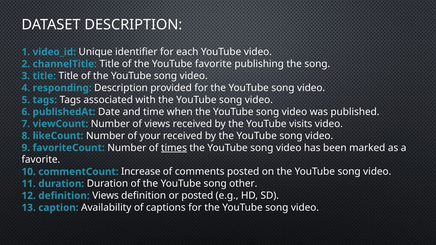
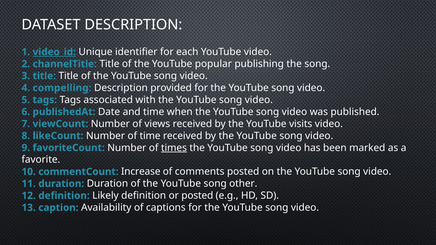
video_id underline: none -> present
YouTube favorite: favorite -> popular
responding: responding -> compelling
of your: your -> time
definition Views: Views -> Likely
